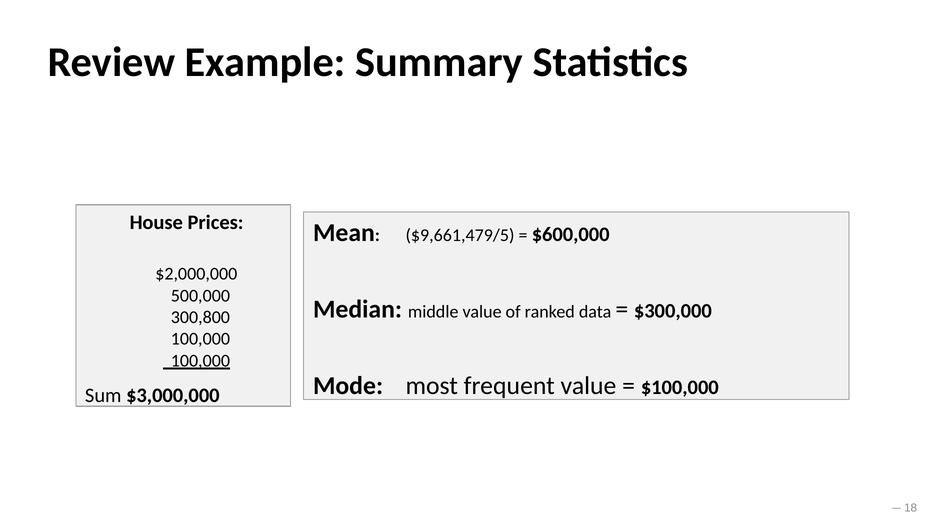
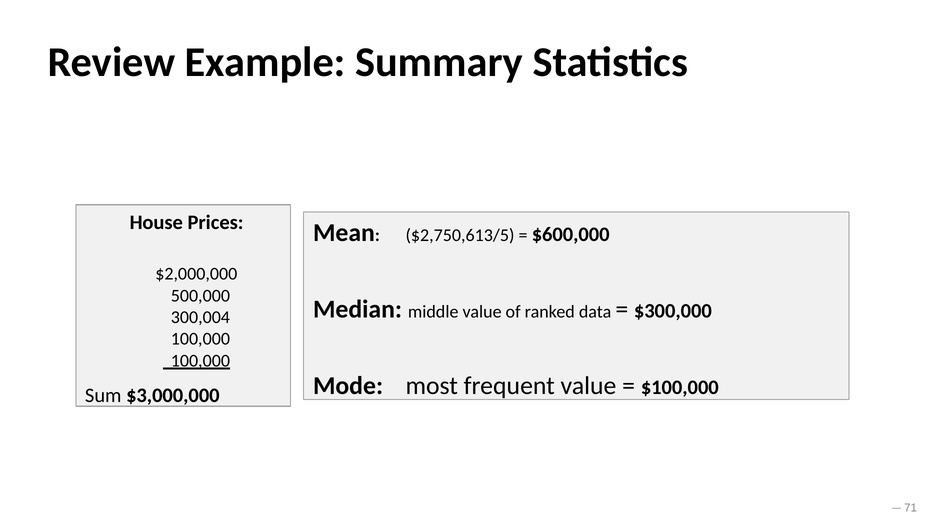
$9,661,479/5: $9,661,479/5 -> $2,750,613/5
300,800: 300,800 -> 300,004
18: 18 -> 71
